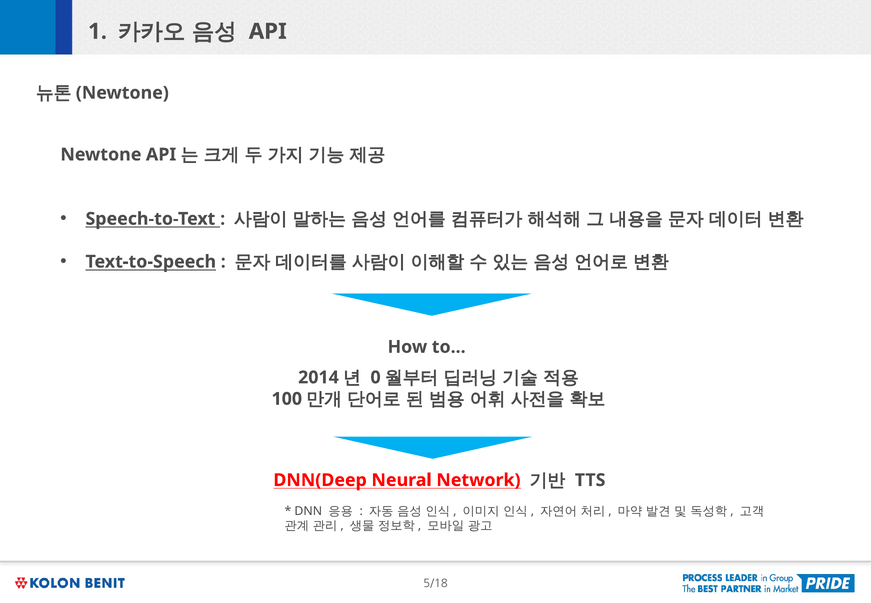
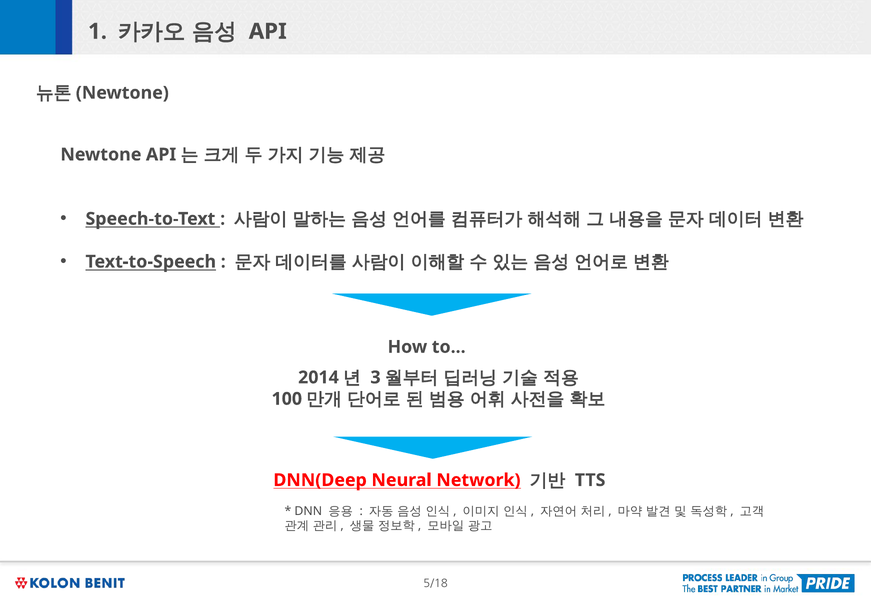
0: 0 -> 3
